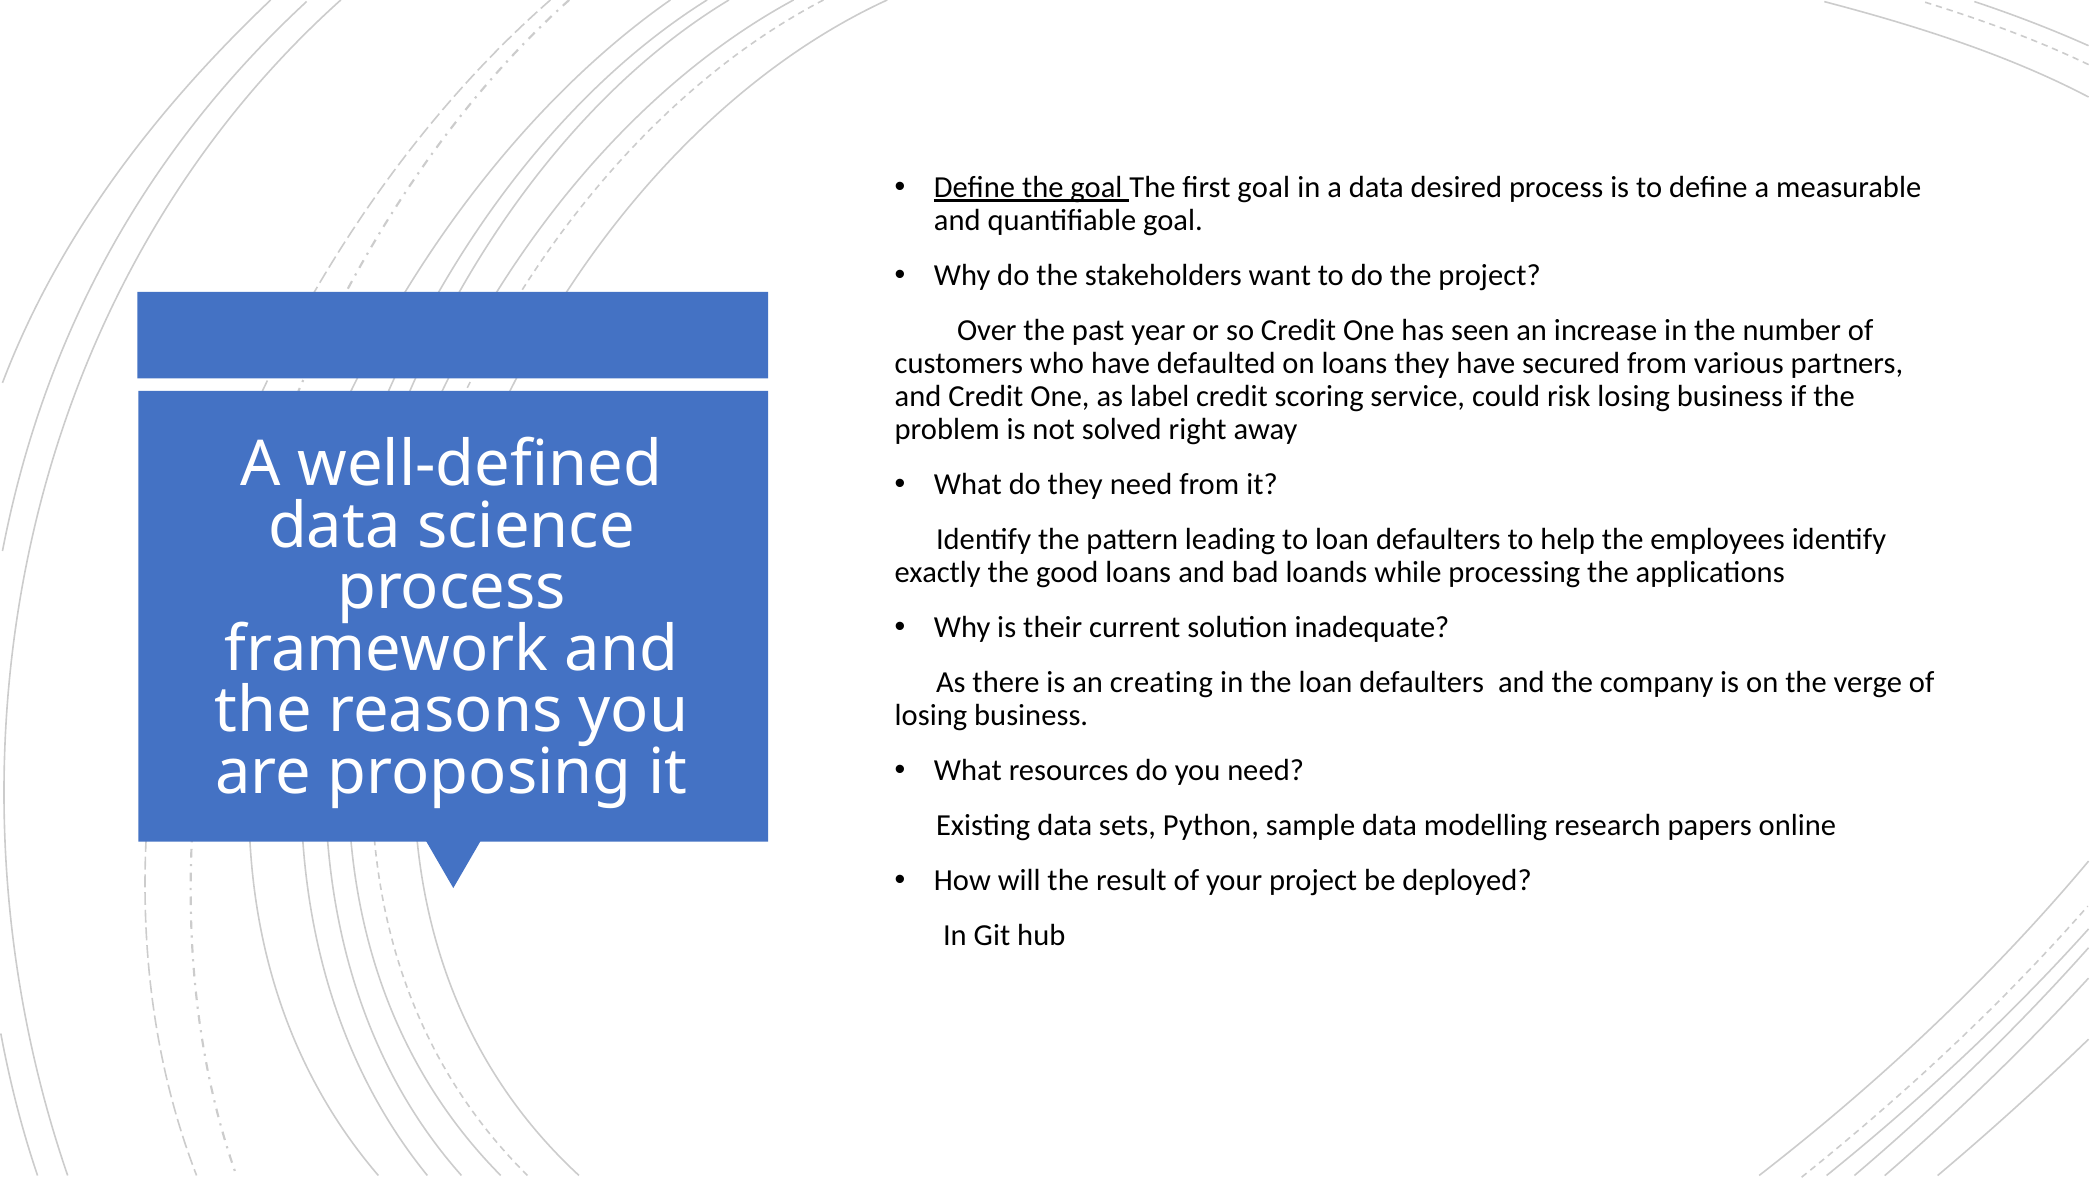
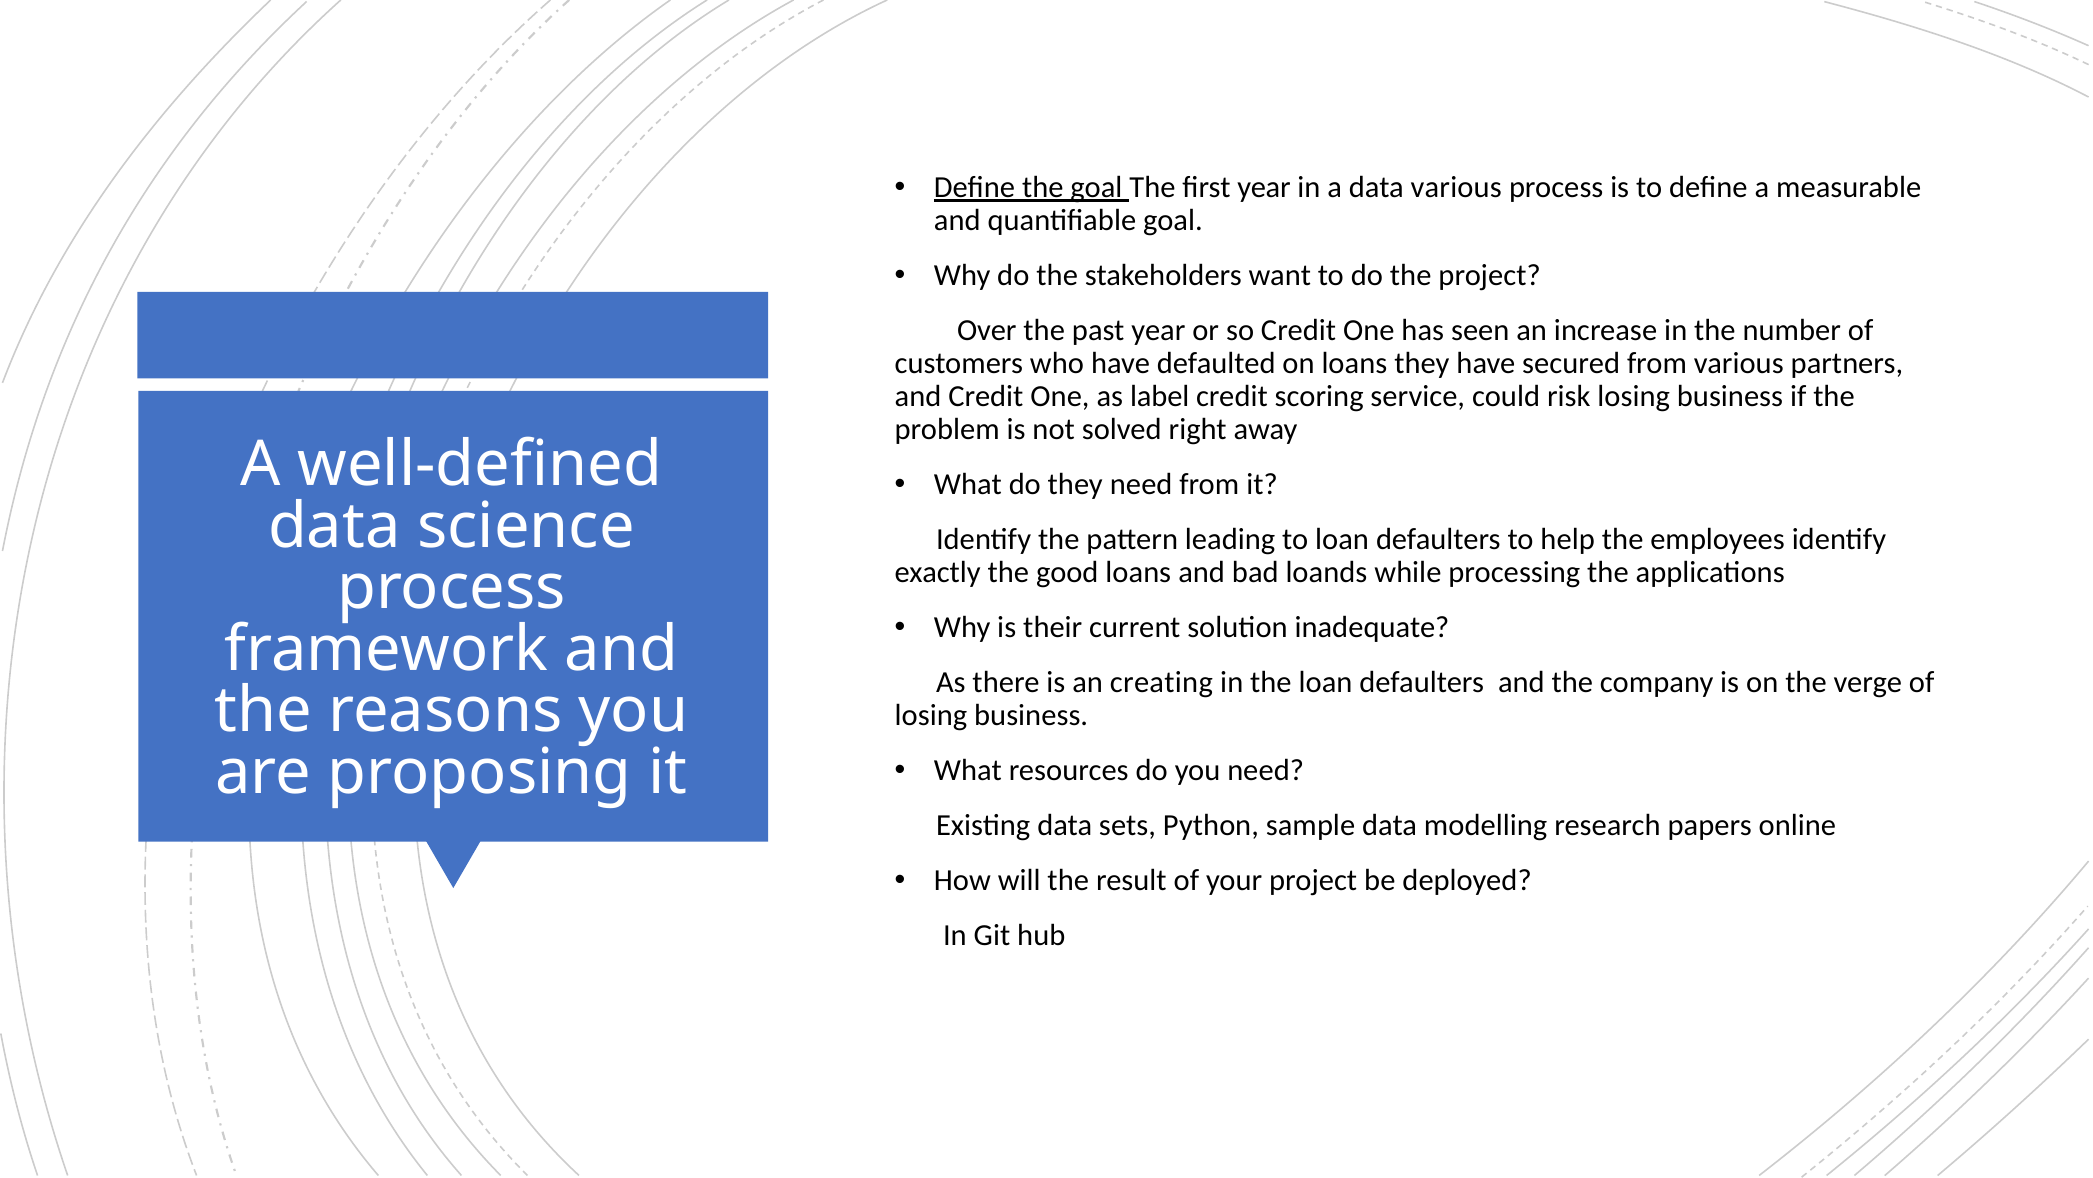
first goal: goal -> year
data desired: desired -> various
